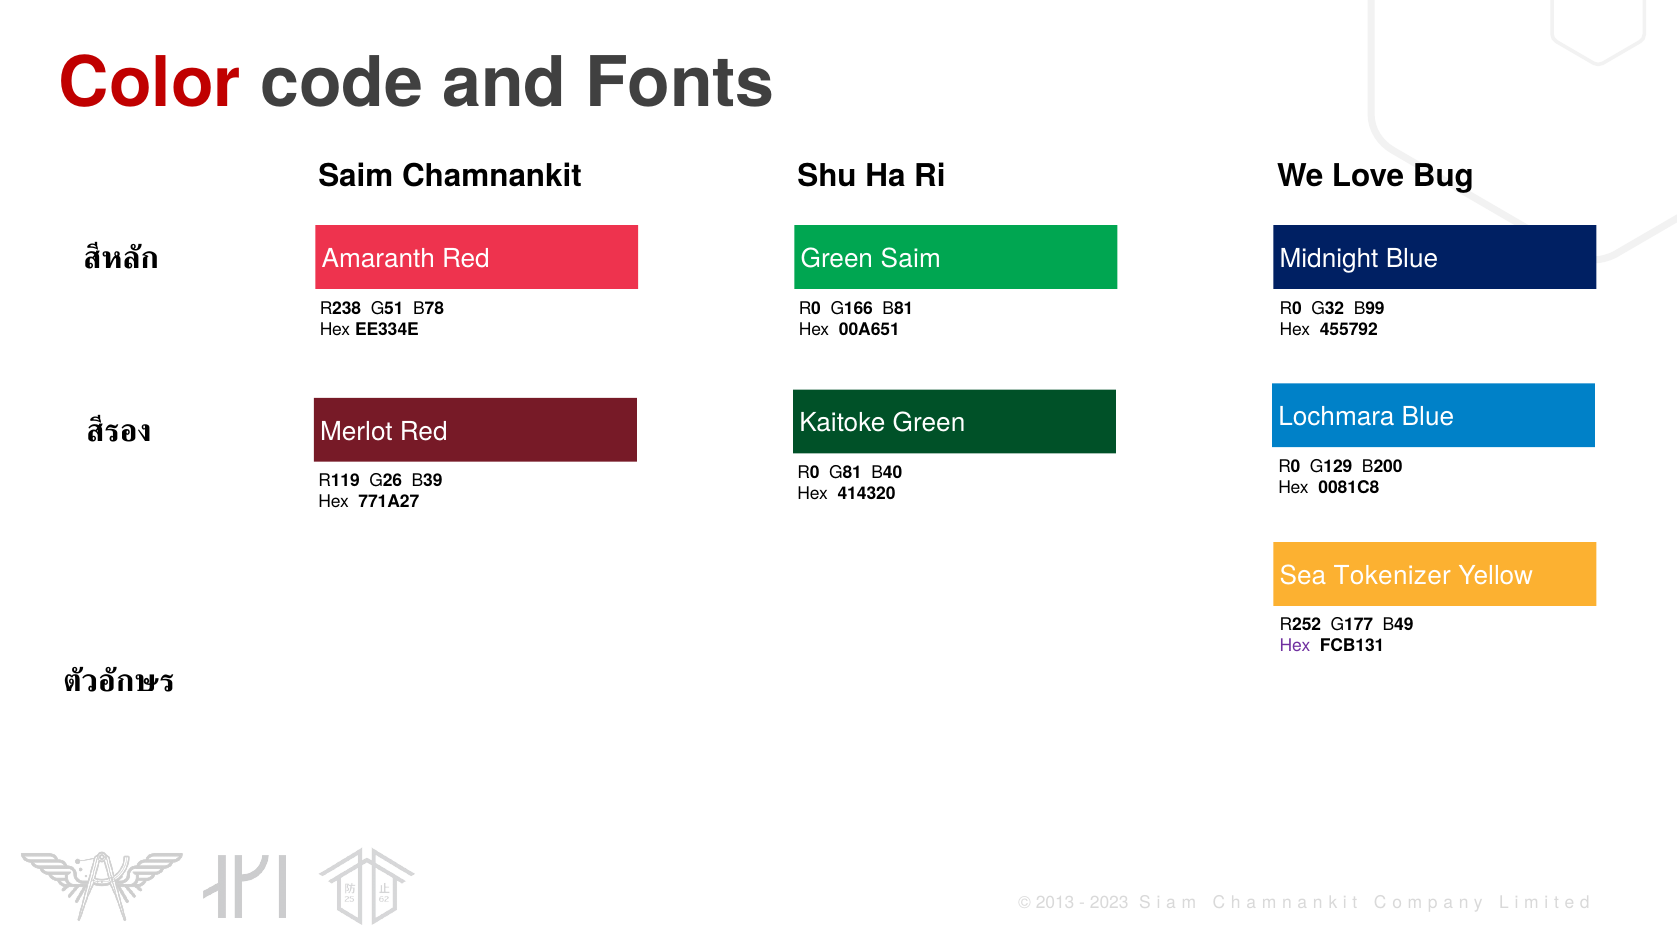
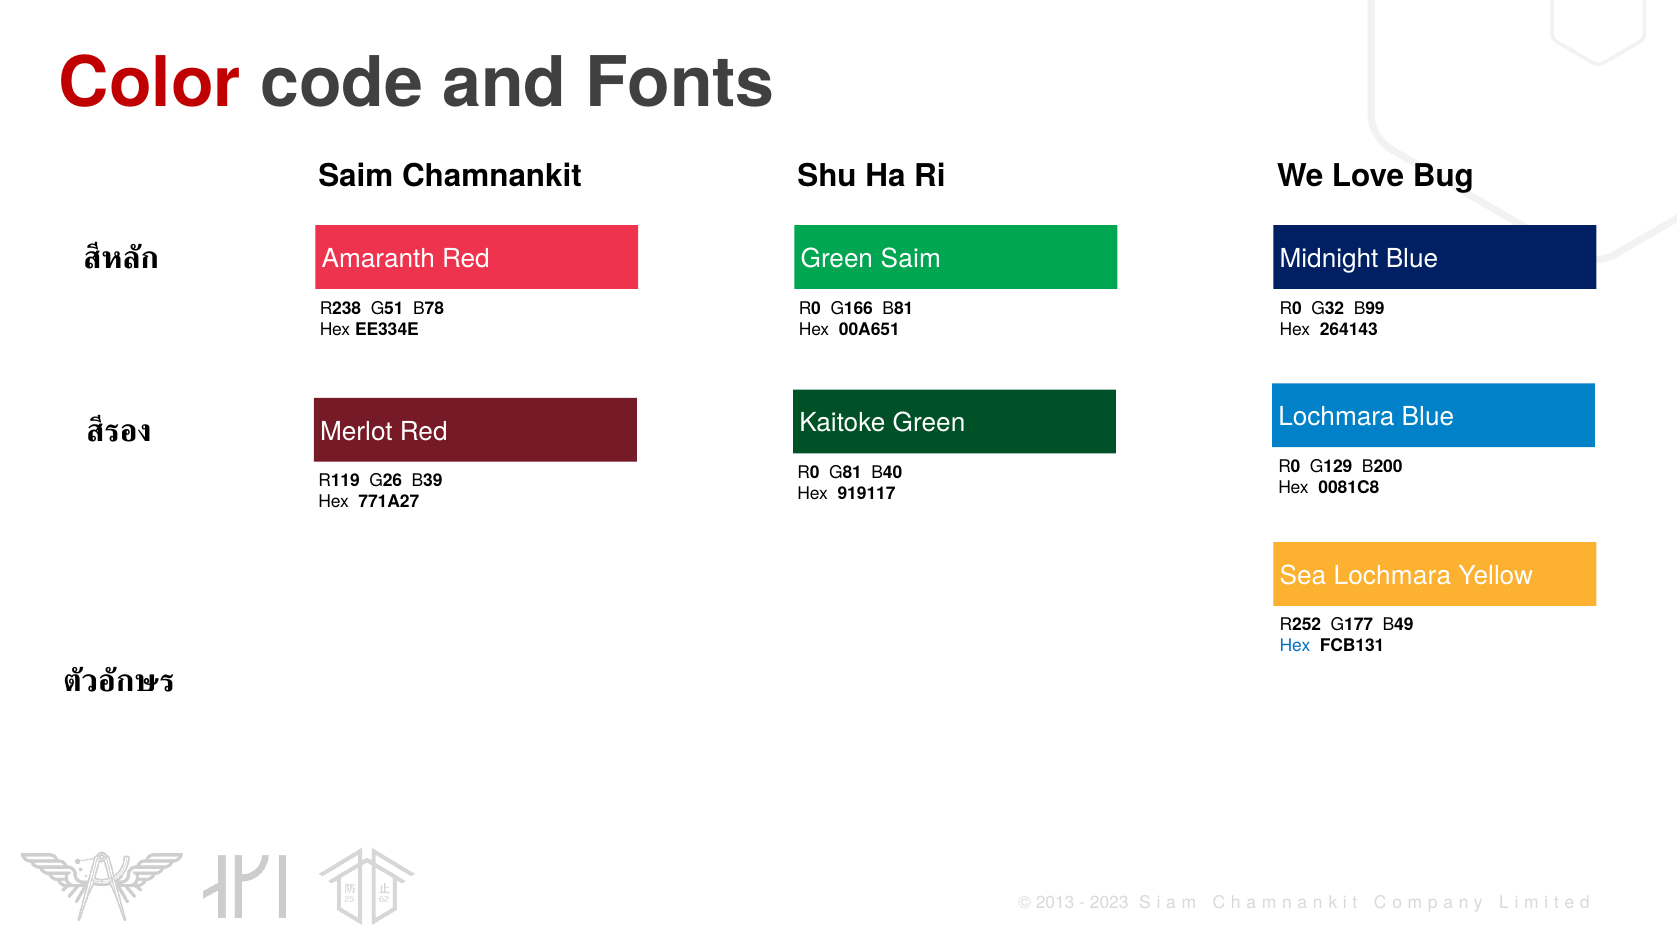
455792: 455792 -> 264143
414320: 414320 -> 919117
Sea Tokenizer: Tokenizer -> Lochmara
Hex at (1295, 646) colour: purple -> blue
